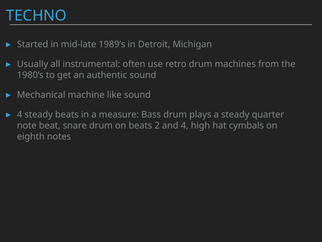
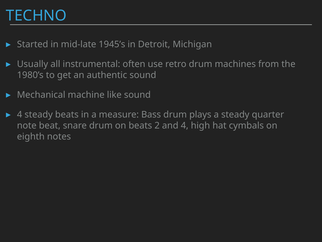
1989’s: 1989’s -> 1945’s
